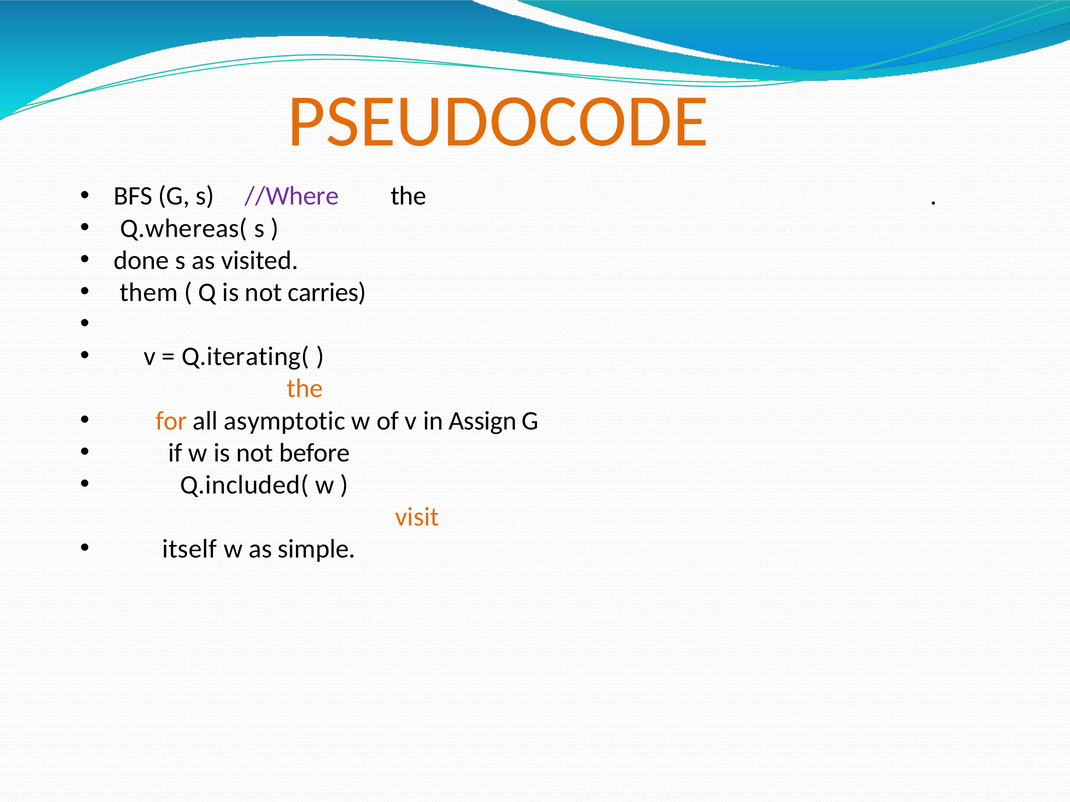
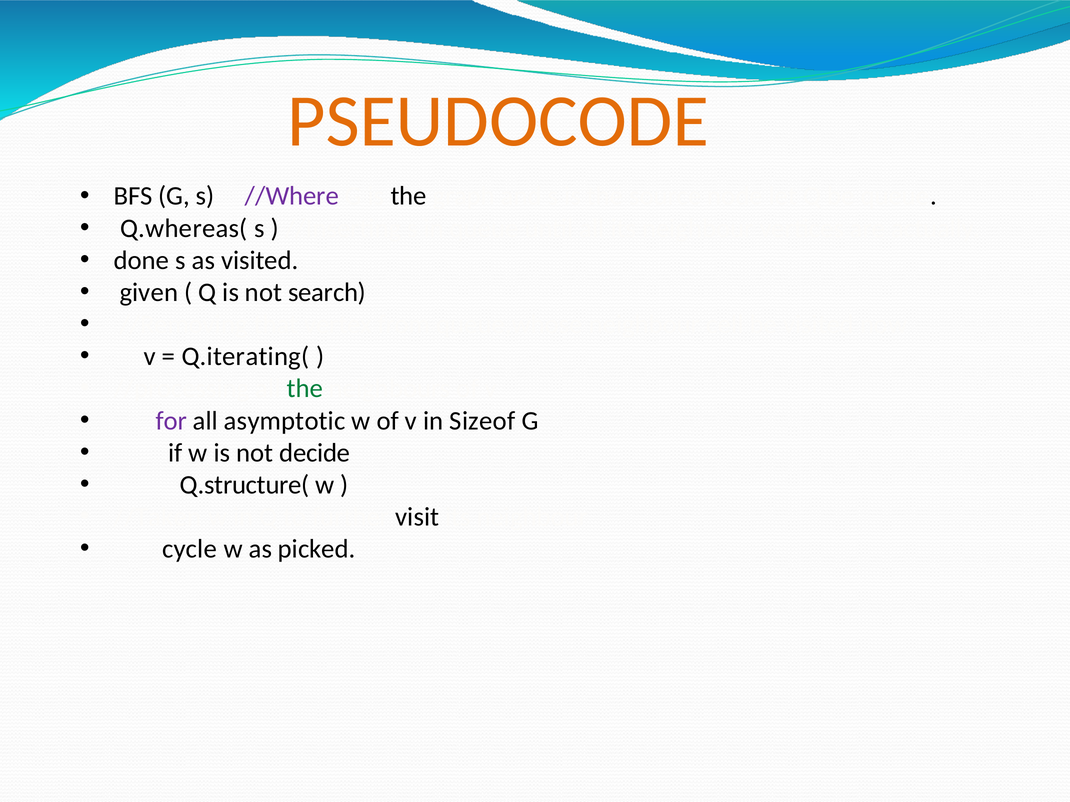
them: them -> given
carries: carries -> search
the at (305, 389) colour: orange -> green
for colour: orange -> purple
Assign: Assign -> Sizeof
before: before -> decide
Q.included(: Q.included( -> Q.structure(
visit colour: orange -> black
itself: itself -> cycle
simple: simple -> picked
